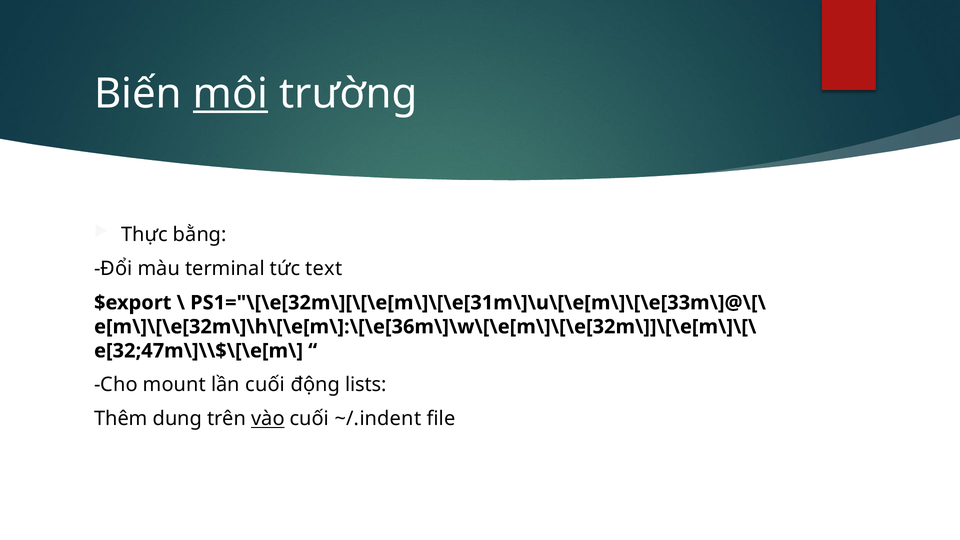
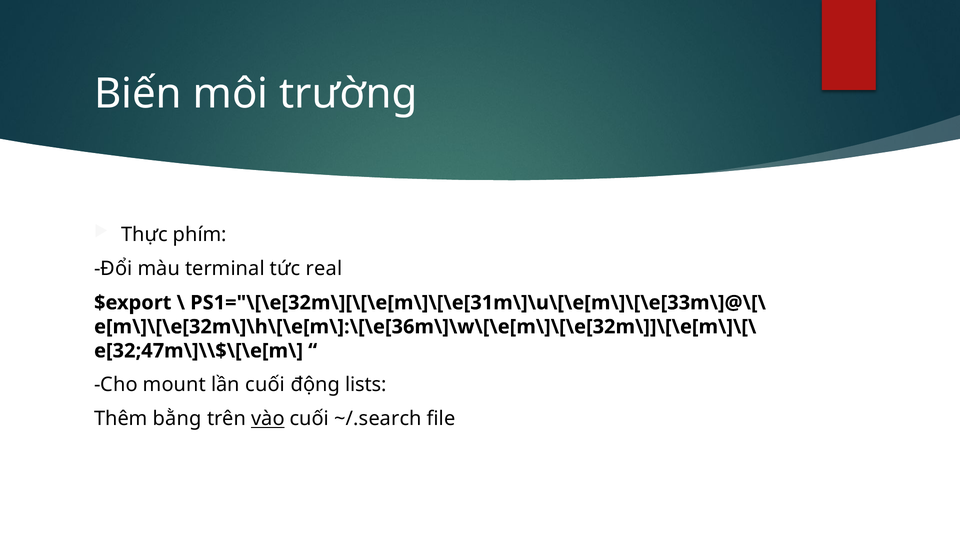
môi underline: present -> none
bằng: bằng -> phím
text: text -> real
dung: dung -> bằng
~/.indent: ~/.indent -> ~/.search
